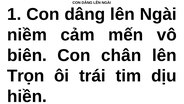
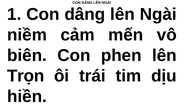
chân: chân -> phen
